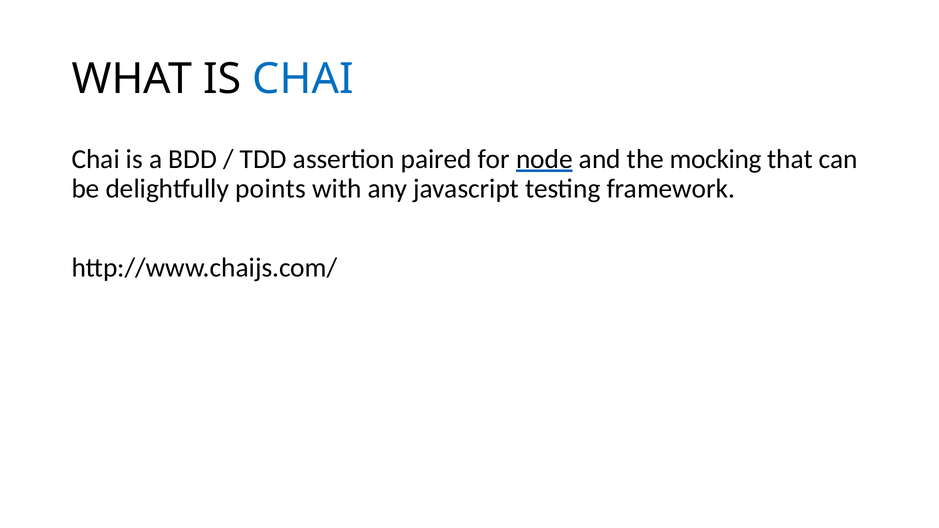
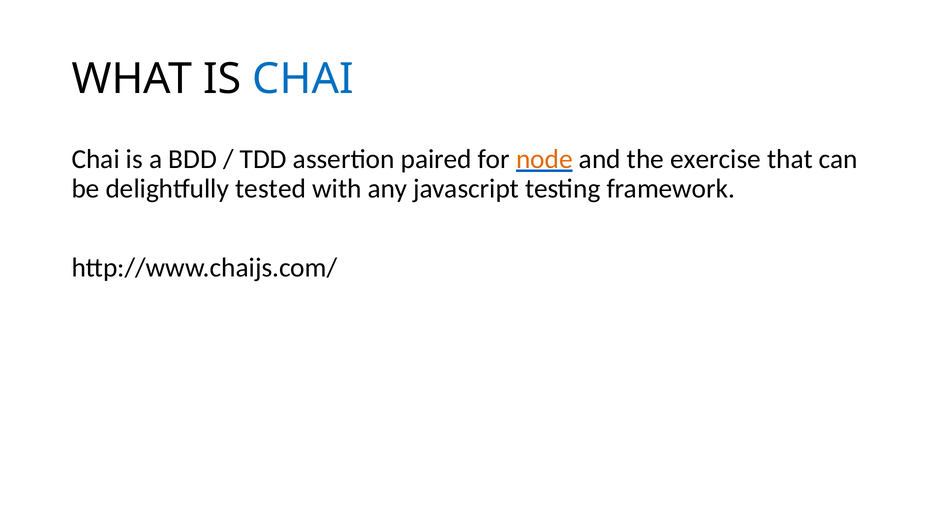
node colour: black -> orange
mocking: mocking -> exercise
points: points -> tested
